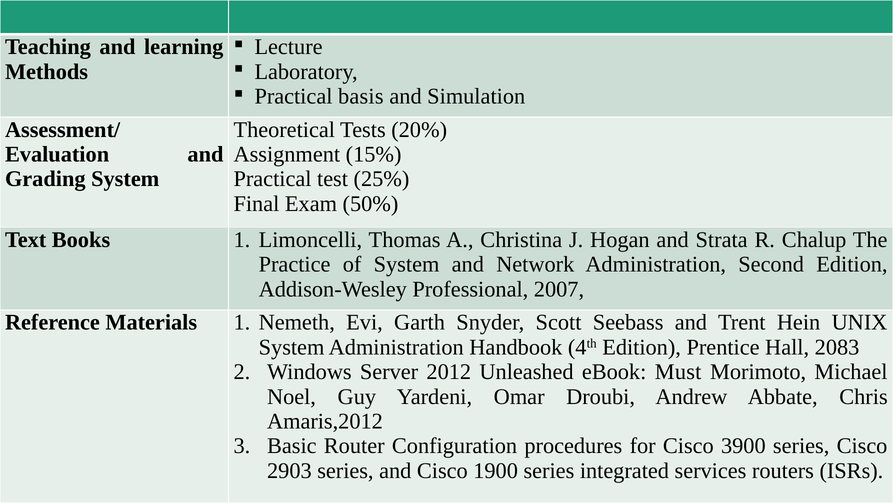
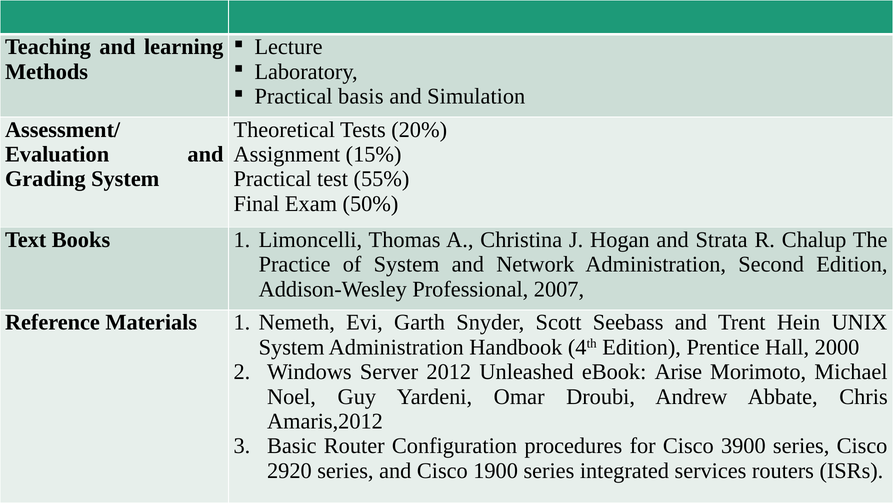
25%: 25% -> 55%
2083: 2083 -> 2000
Must: Must -> Arise
2903: 2903 -> 2920
